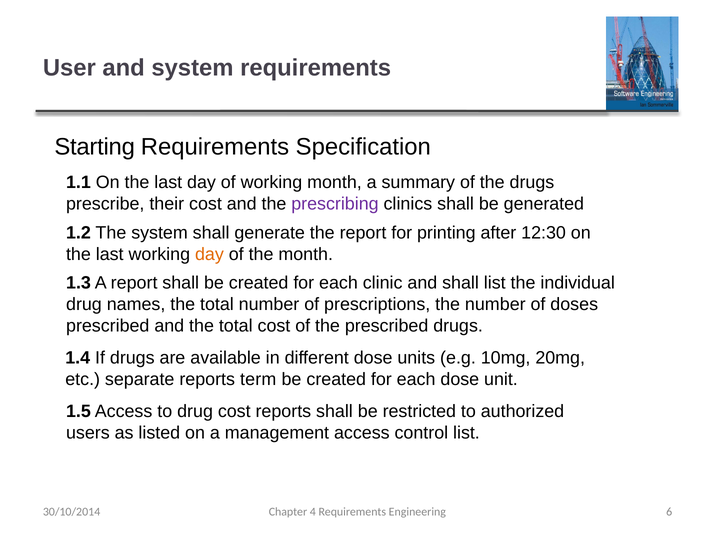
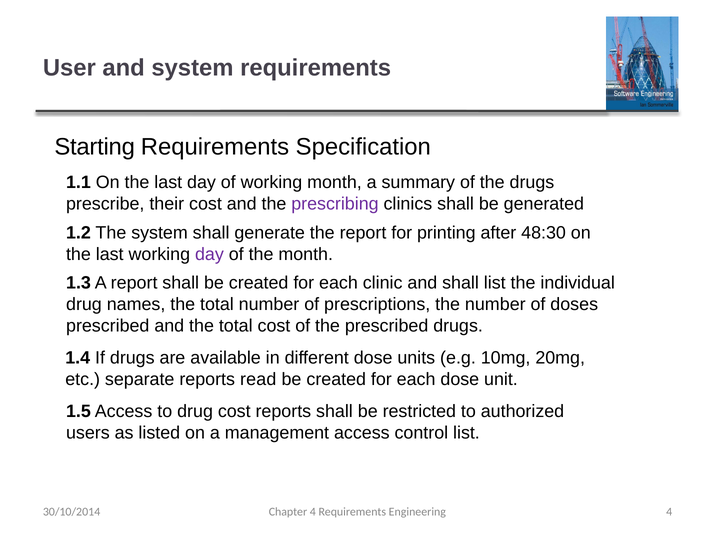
12:30: 12:30 -> 48:30
day at (209, 255) colour: orange -> purple
term: term -> read
Engineering 6: 6 -> 4
